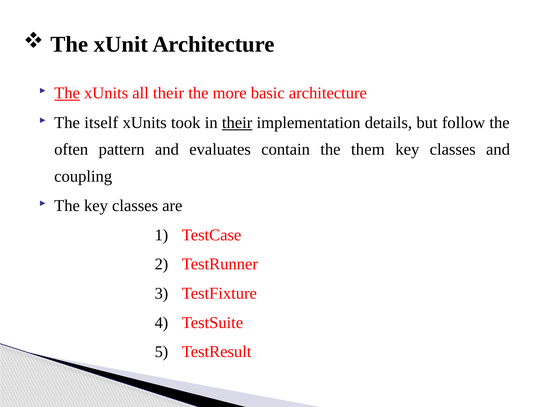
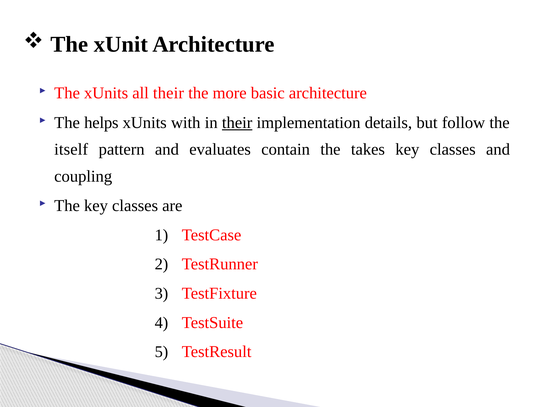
The at (67, 93) underline: present -> none
itself: itself -> helps
took: took -> with
often: often -> itself
them: them -> takes
